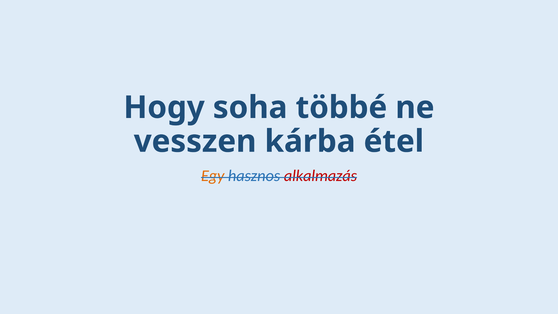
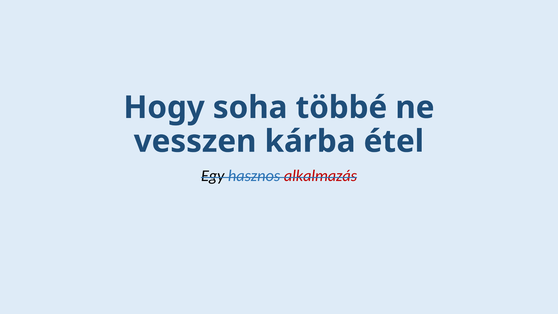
Egy colour: orange -> black
